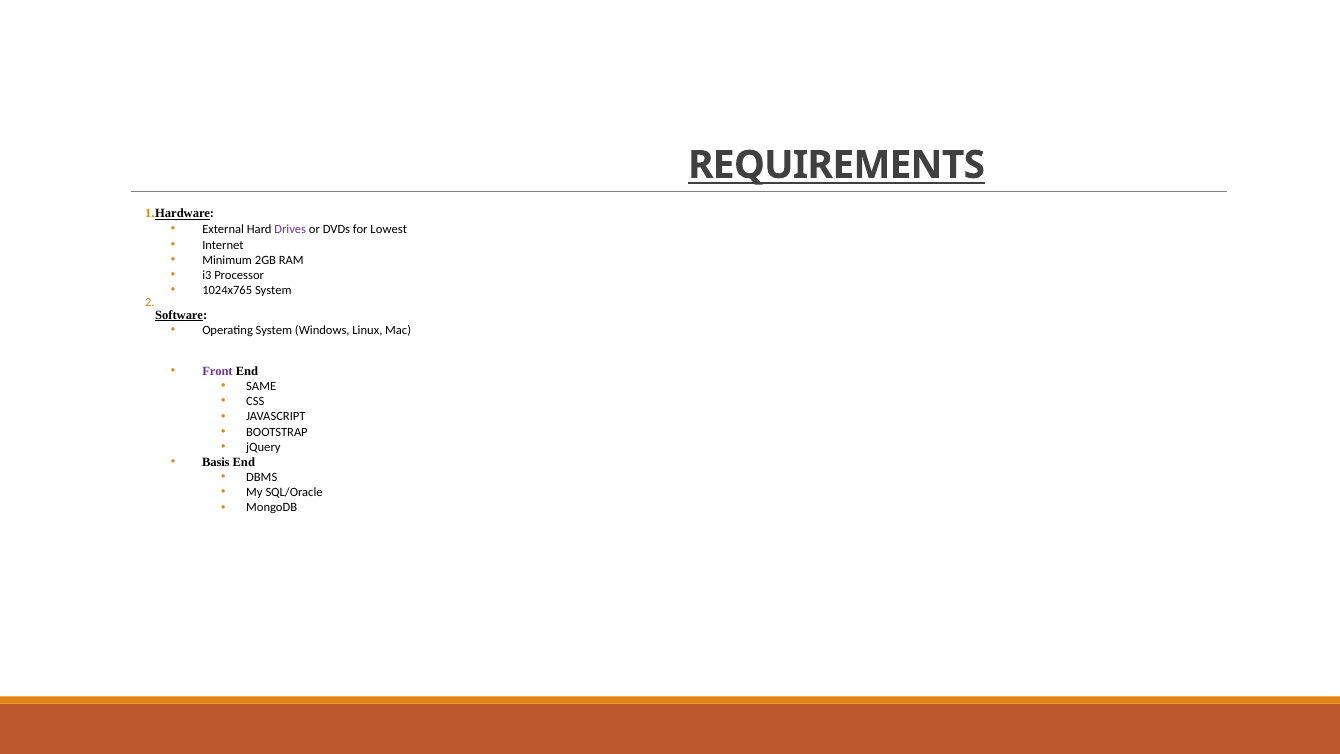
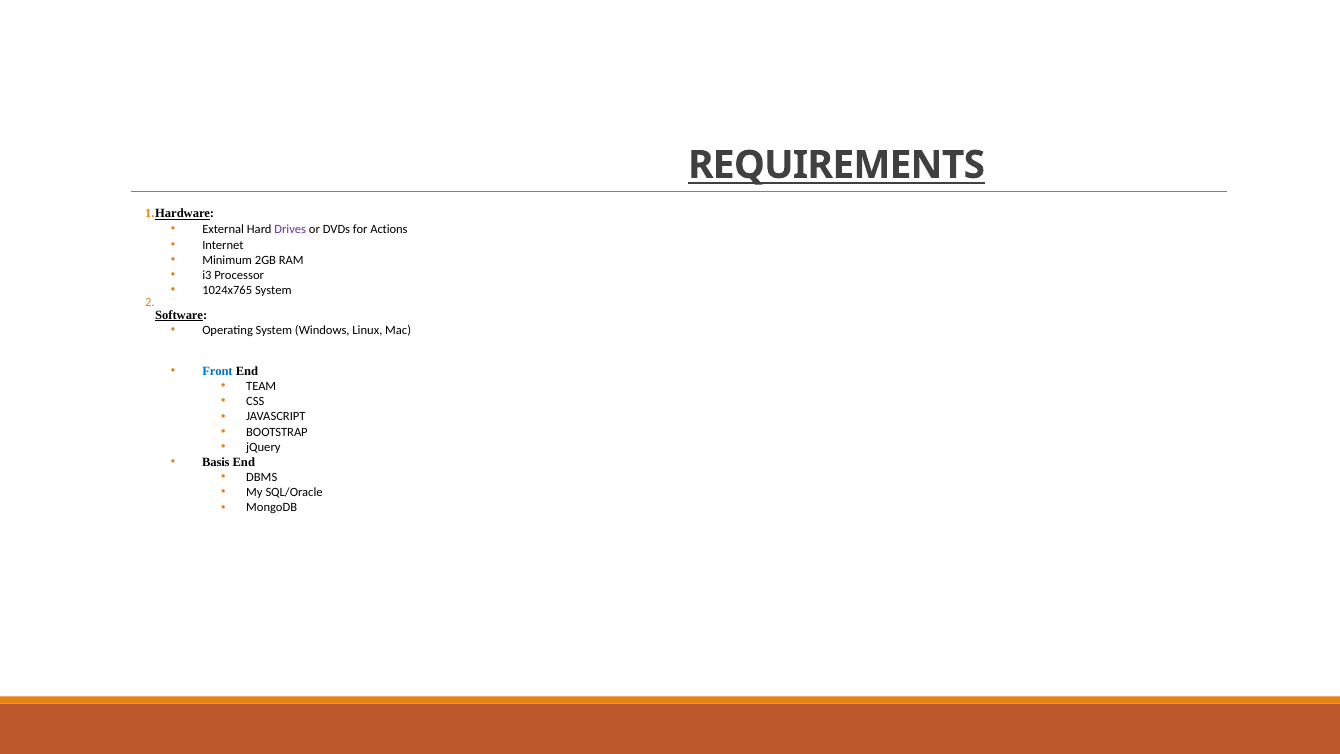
Lowest: Lowest -> Actions
Front colour: purple -> blue
SAME: SAME -> TEAM
